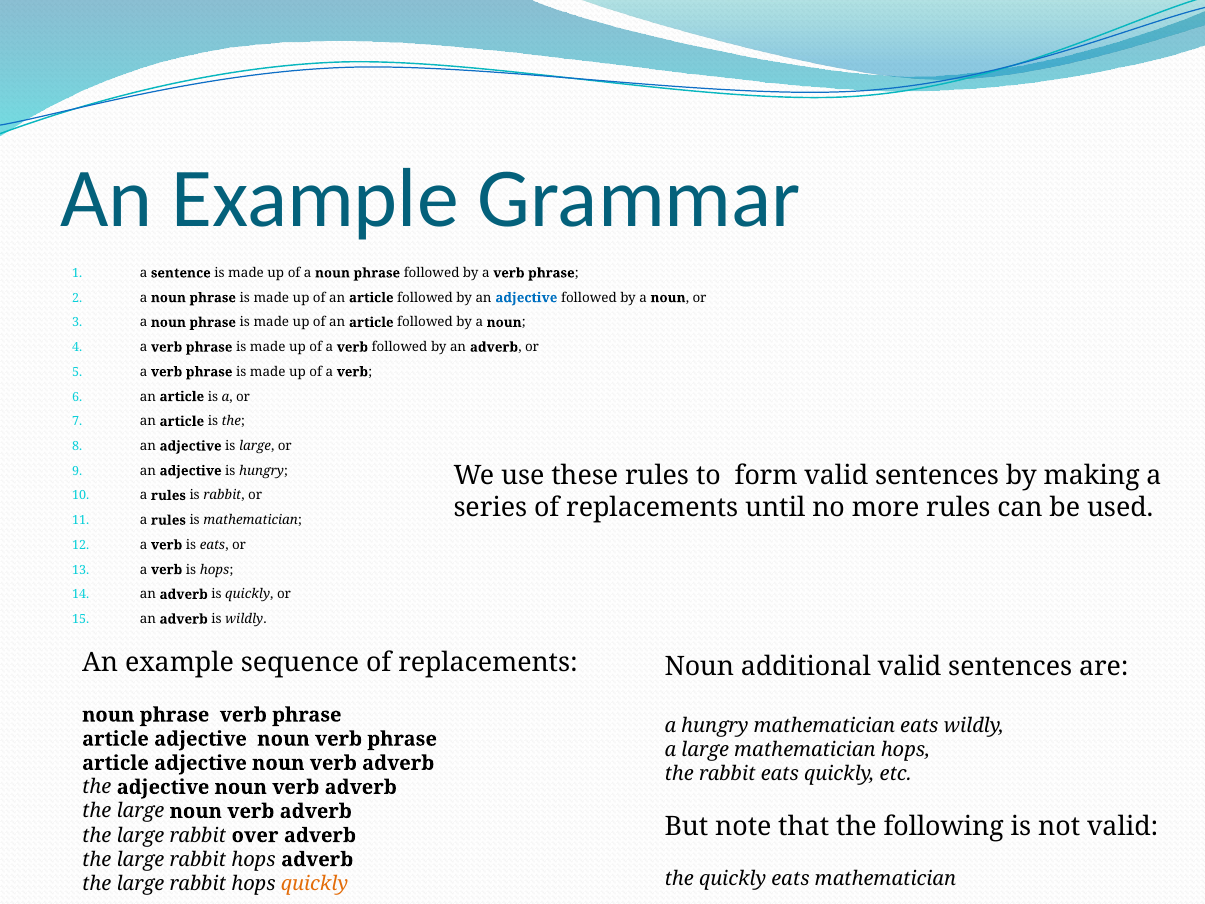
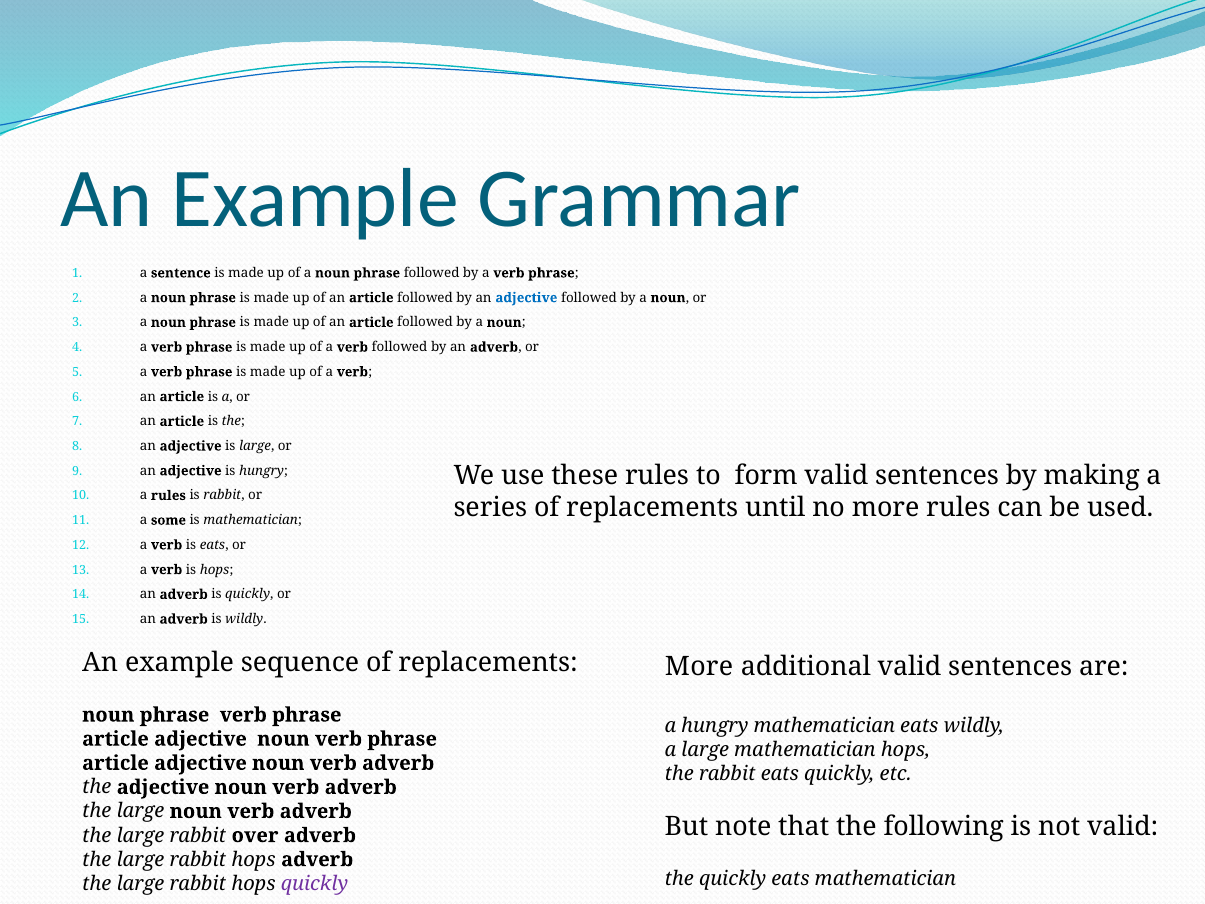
rules at (168, 520): rules -> some
Noun at (699, 666): Noun -> More
quickly at (314, 883) colour: orange -> purple
